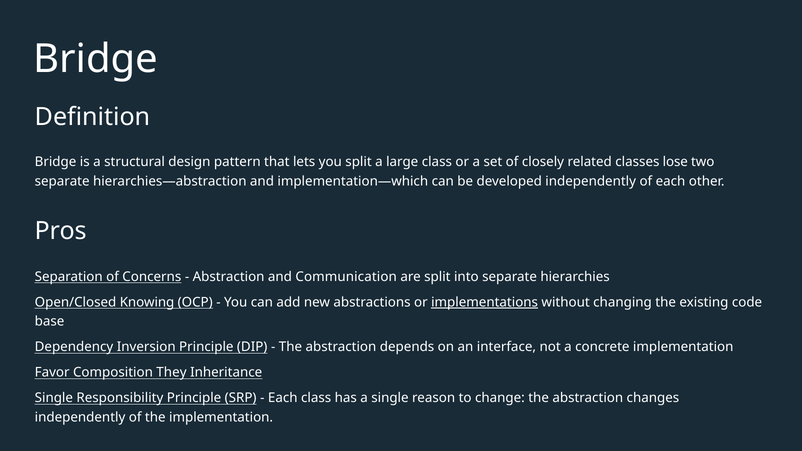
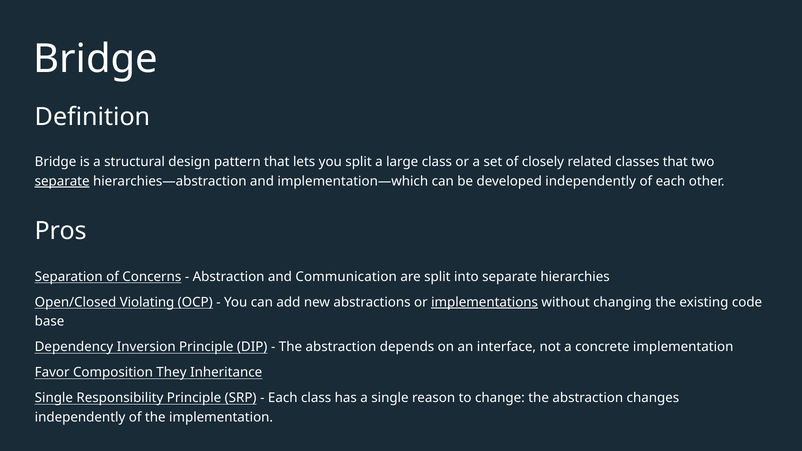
classes lose: lose -> that
separate at (62, 181) underline: none -> present
Knowing: Knowing -> Violating
